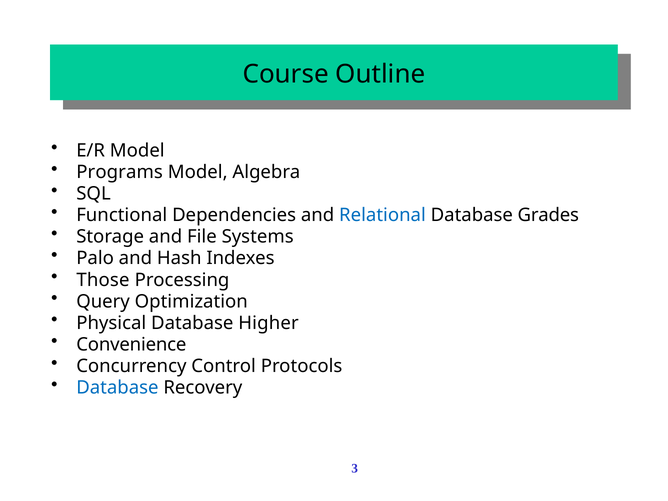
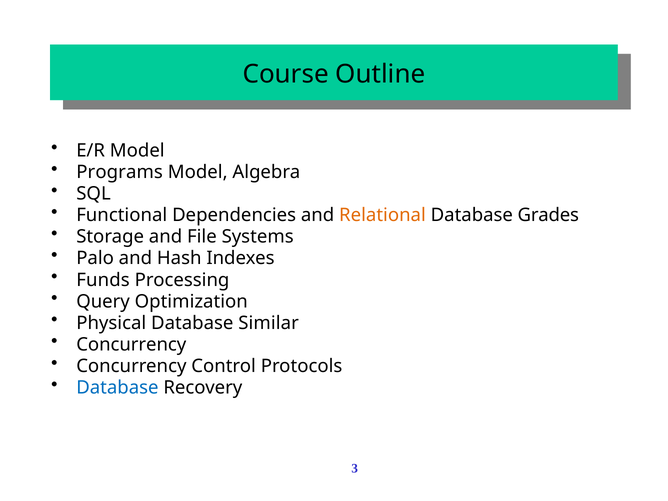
Relational colour: blue -> orange
Those: Those -> Funds
Higher: Higher -> Similar
Convenience at (131, 344): Convenience -> Concurrency
